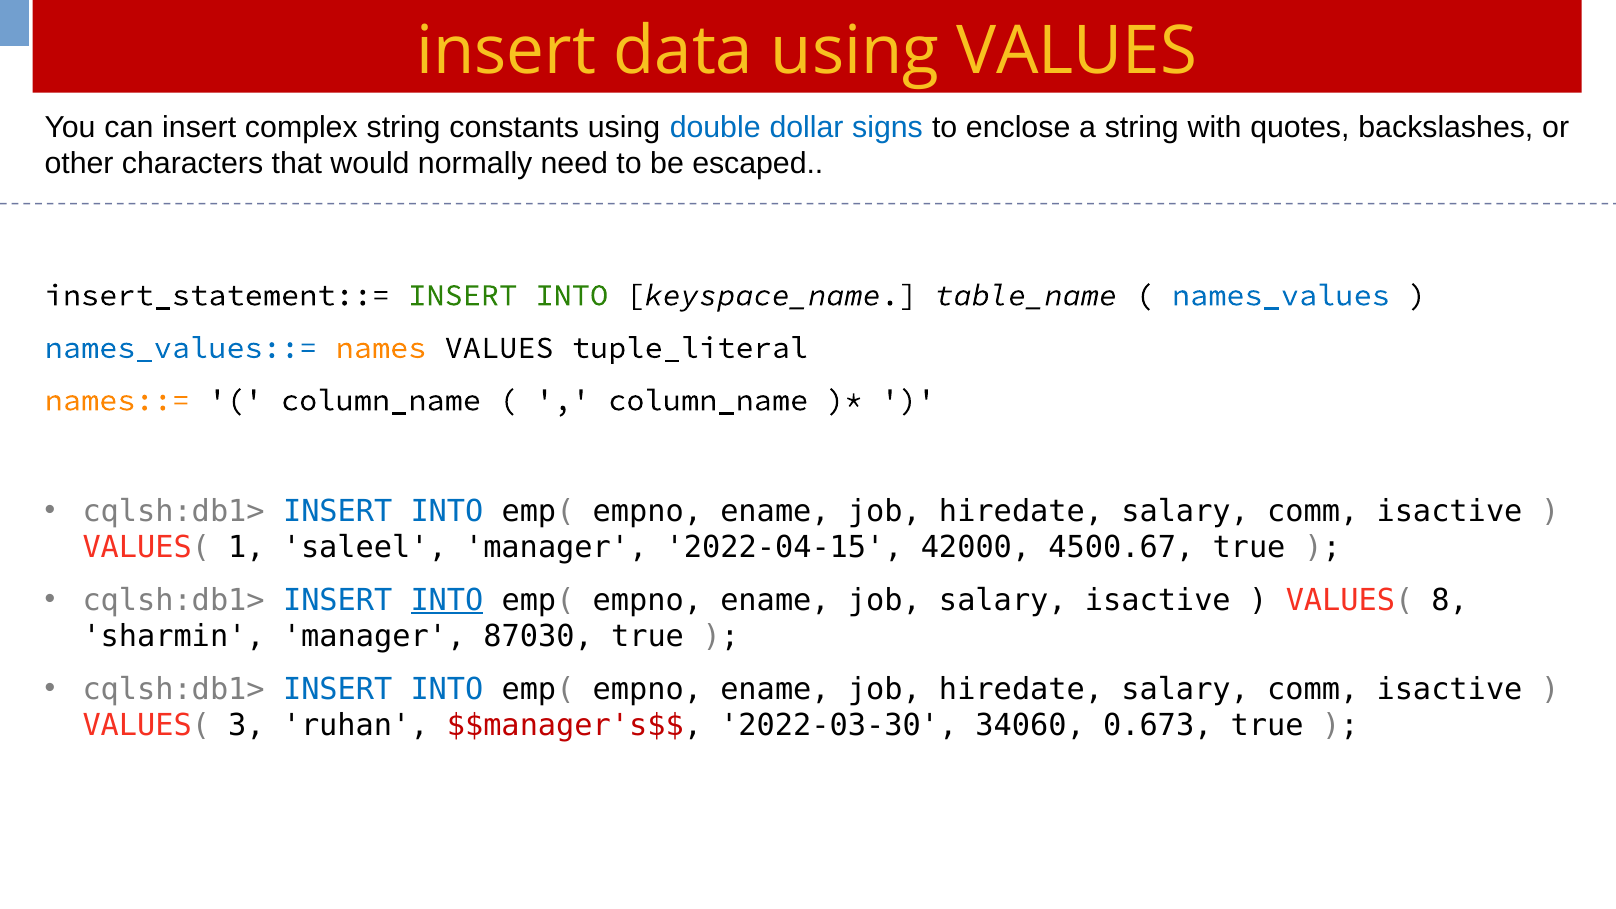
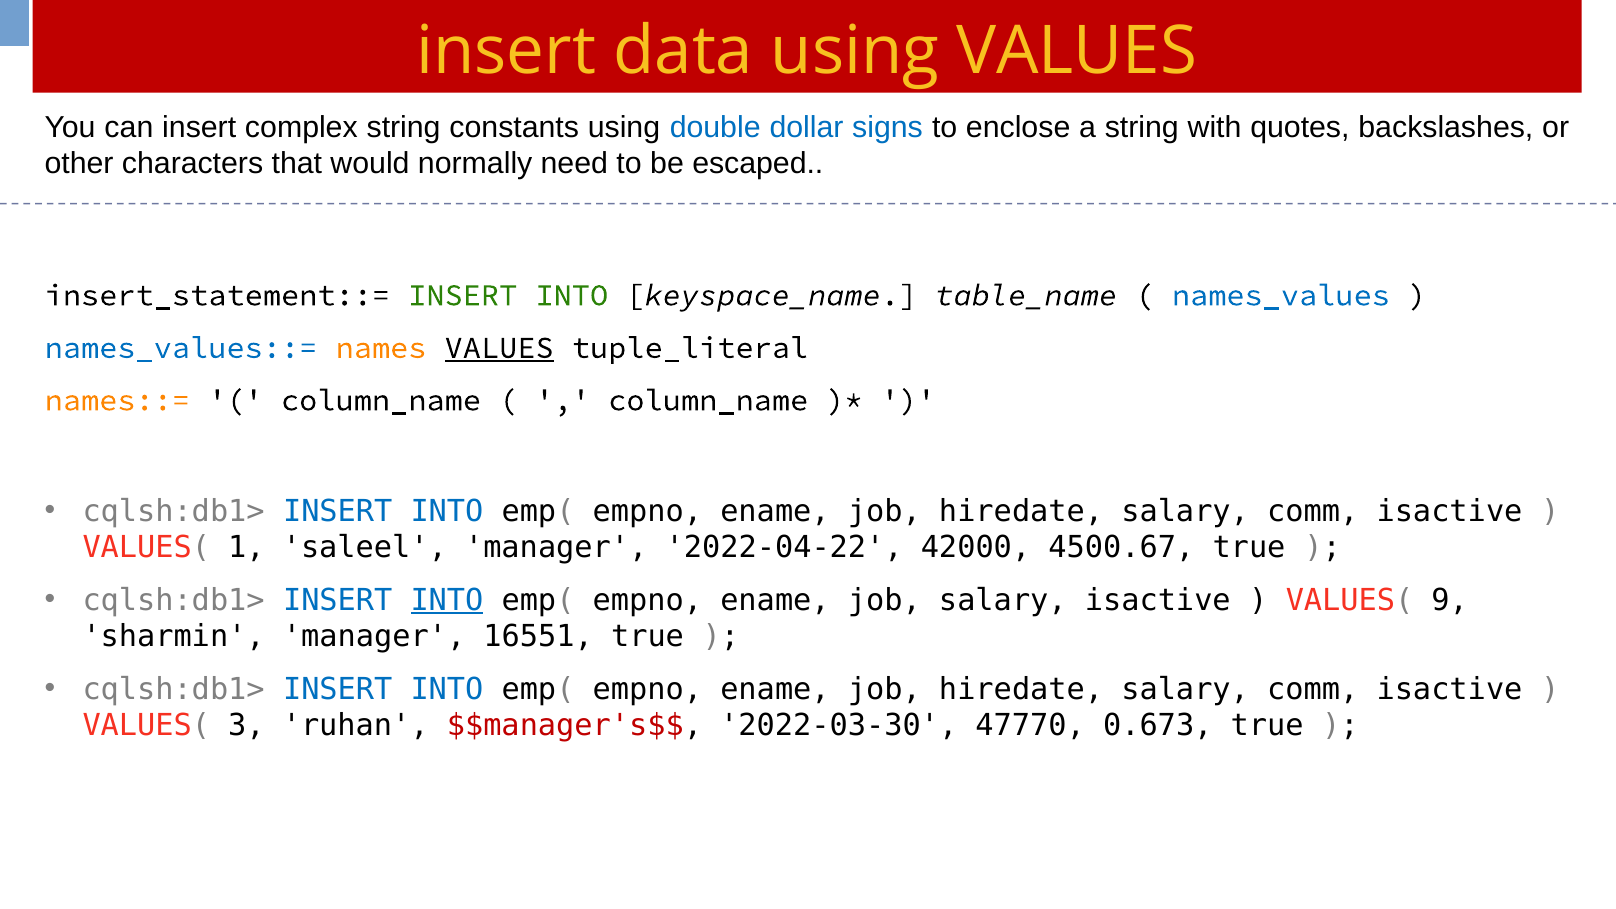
VALUES at (499, 348) underline: none -> present
2022-04-15: 2022-04-15 -> 2022-04-22
8: 8 -> 9
87030: 87030 -> 16551
34060: 34060 -> 47770
